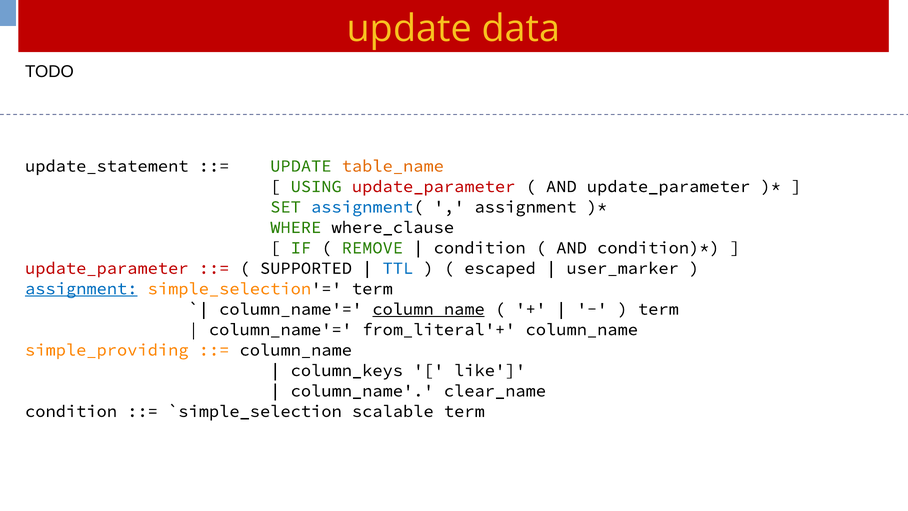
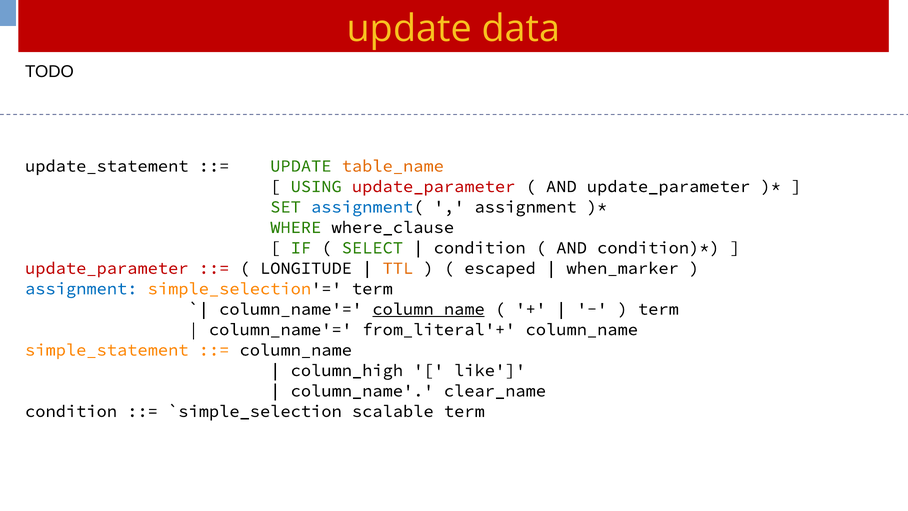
REMOVE: REMOVE -> SELECT
SUPPORTED: SUPPORTED -> LONGITUDE
TTL colour: blue -> orange
user_marker: user_marker -> when_marker
assignment at (81, 288) underline: present -> none
simple_providing: simple_providing -> simple_statement
column_keys: column_keys -> column_high
